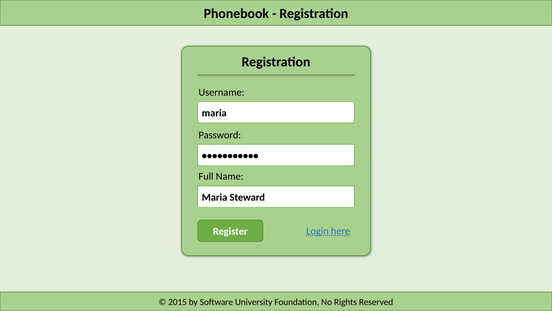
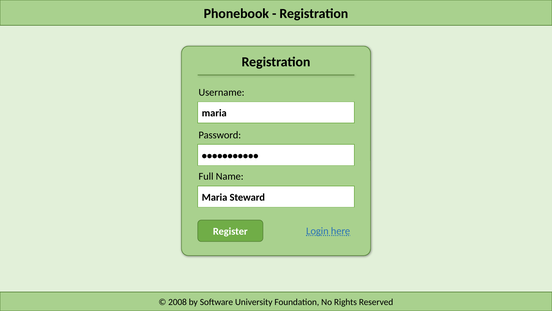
2015: 2015 -> 2008
